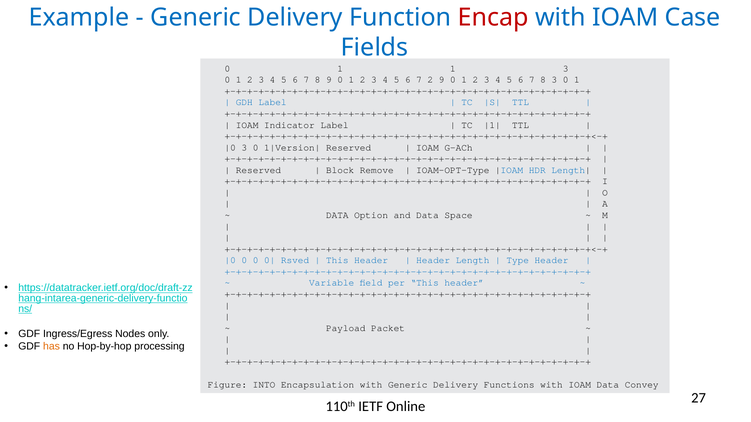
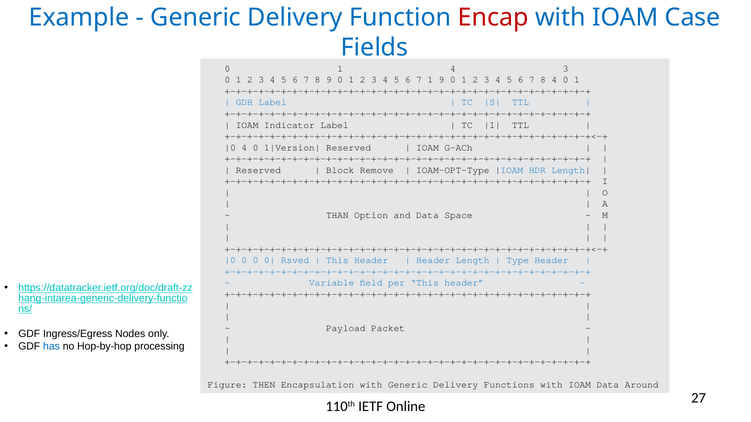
1 1: 1 -> 4
7 2: 2 -> 1
8 3: 3 -> 4
3 at (244, 148): 3 -> 4
DATA at (337, 215): DATA -> THAN
has colour: orange -> blue
INTO: INTO -> THEN
Convey: Convey -> Around
